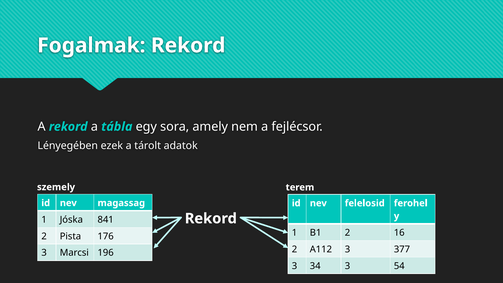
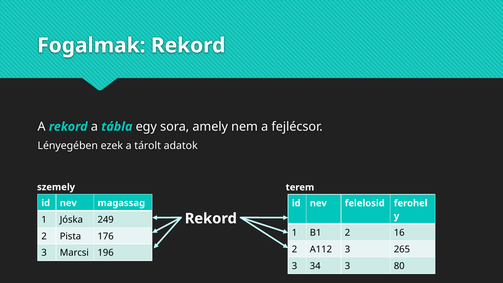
841: 841 -> 249
377: 377 -> 265
54: 54 -> 80
